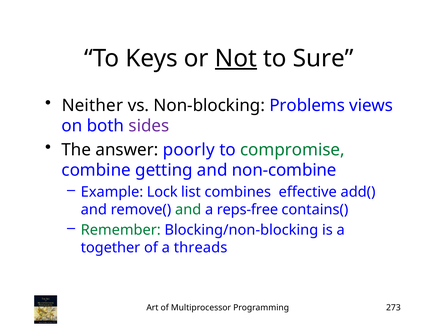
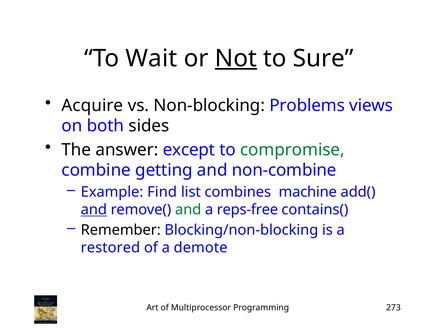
Keys: Keys -> Wait
Neither: Neither -> Acquire
sides colour: purple -> black
poorly: poorly -> except
Lock: Lock -> Find
effective: effective -> machine
and at (94, 209) underline: none -> present
Remember colour: green -> black
together: together -> restored
threads: threads -> demote
